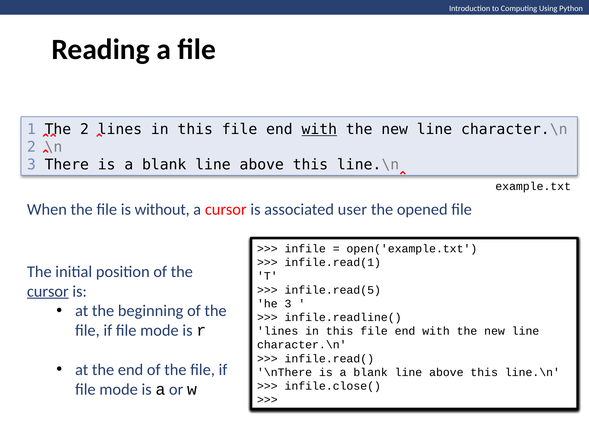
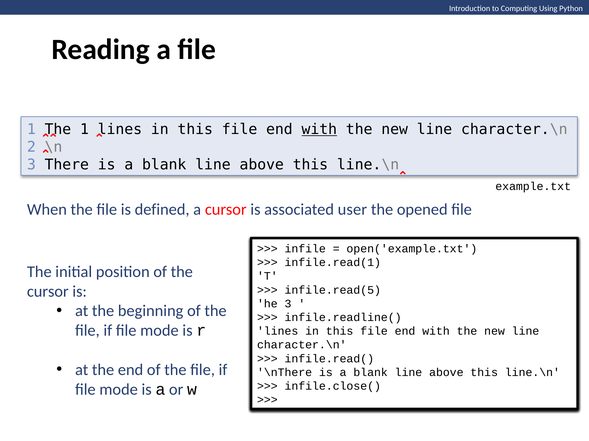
The 2: 2 -> 1
without: without -> defined
cursor at (48, 292) underline: present -> none
